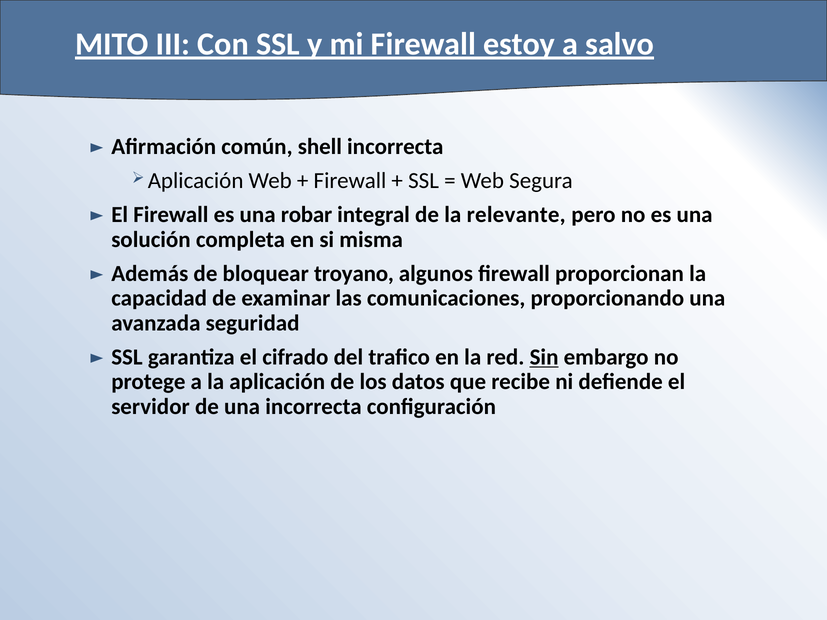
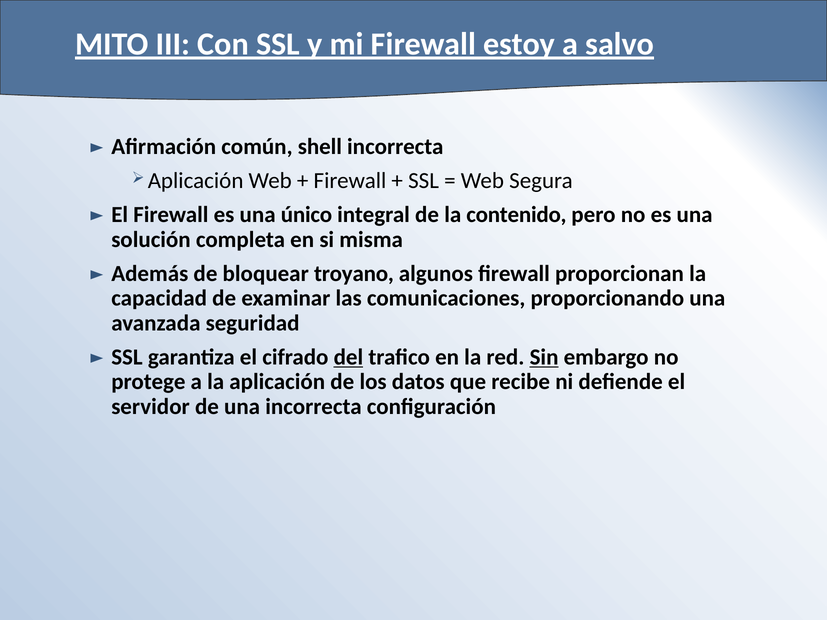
robar: robar -> único
relevante: relevante -> contenido
del underline: none -> present
